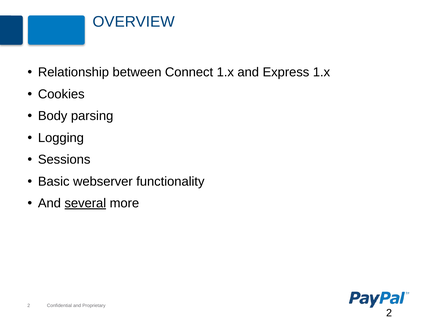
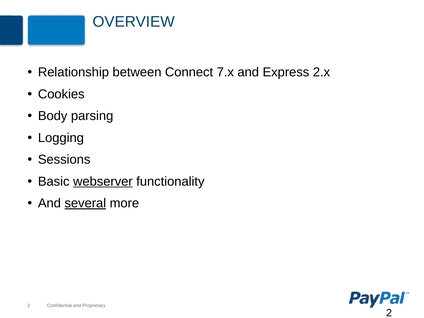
Connect 1.x: 1.x -> 7.x
Express 1.x: 1.x -> 2.x
webserver underline: none -> present
